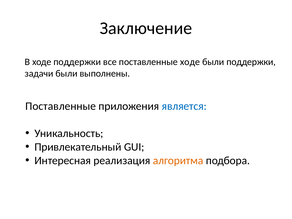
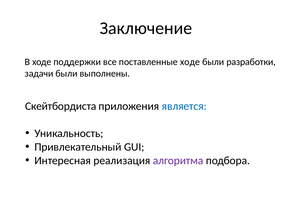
были поддержки: поддержки -> разработки
Поставленные at (61, 106): Поставленные -> Скейтбордиста
алгоритма colour: orange -> purple
